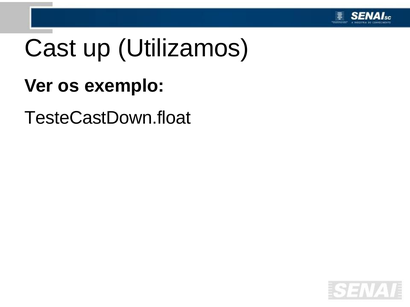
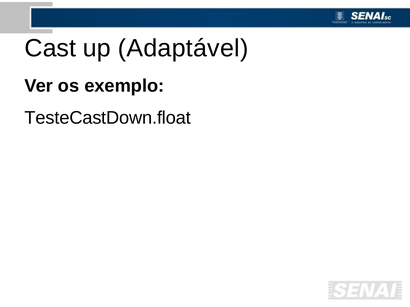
Utilizamos: Utilizamos -> Adaptável
